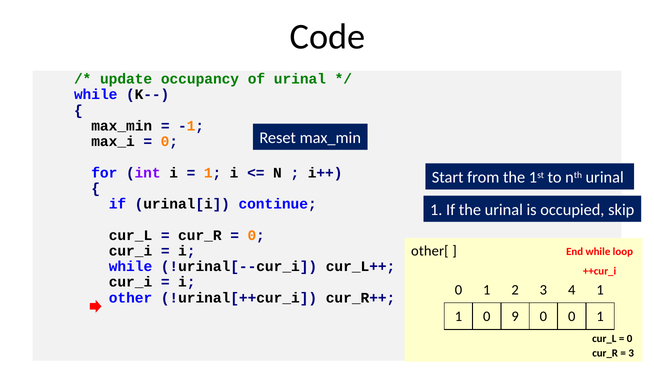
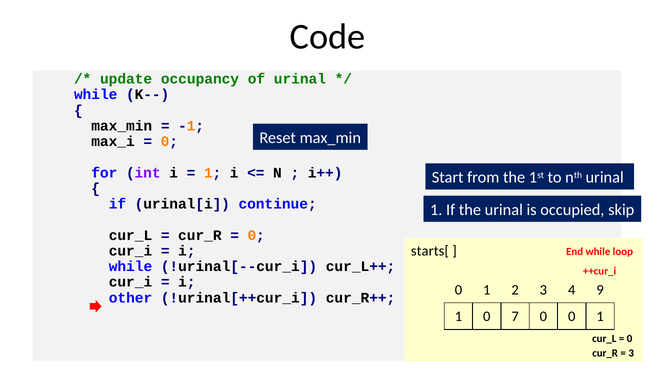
other[: other[ -> starts[
4 1: 1 -> 9
9: 9 -> 7
